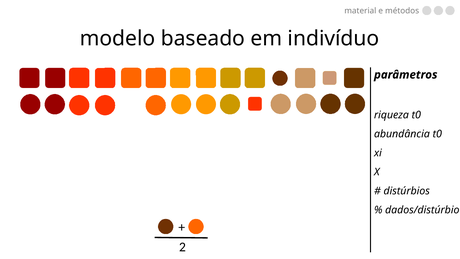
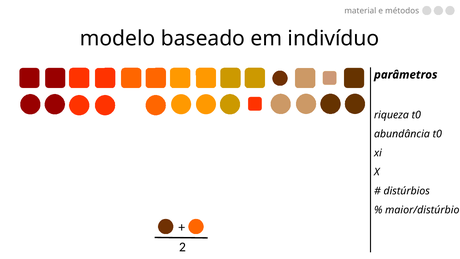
dados/distúrbio: dados/distúrbio -> maior/distúrbio
